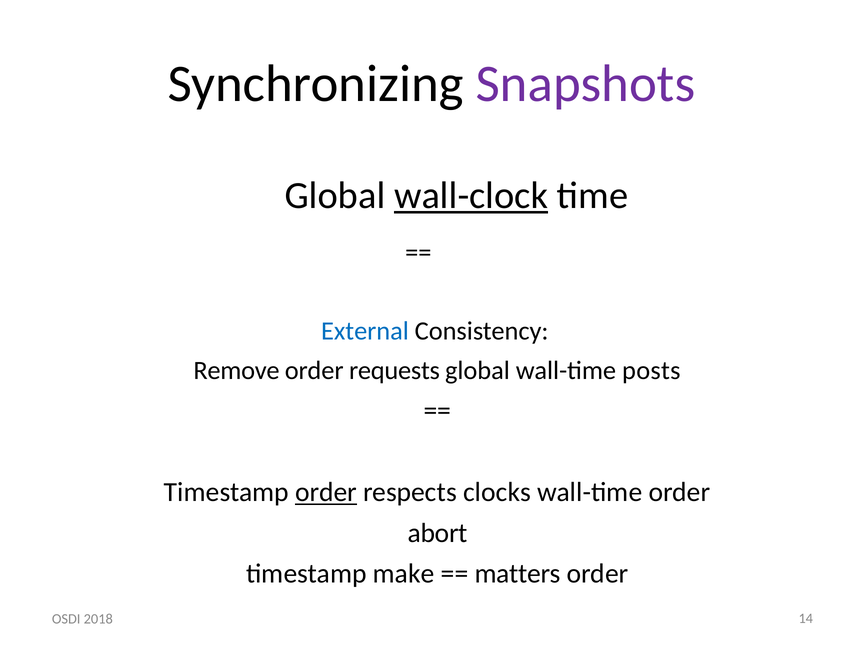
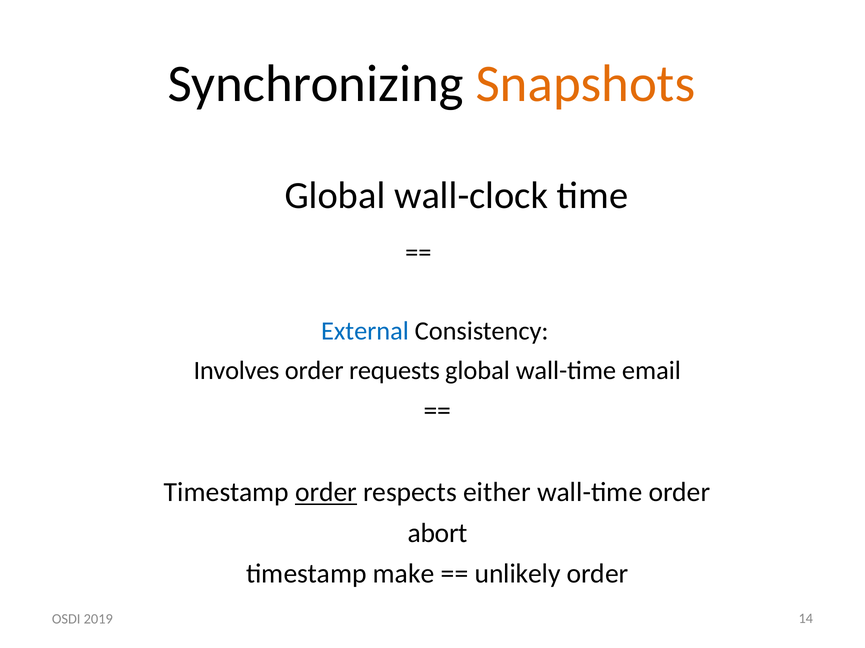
Snapshots colour: purple -> orange
wall-clock underline: present -> none
Remove: Remove -> Involves
posts: posts -> email
clocks: clocks -> either
matters: matters -> unlikely
2018: 2018 -> 2019
